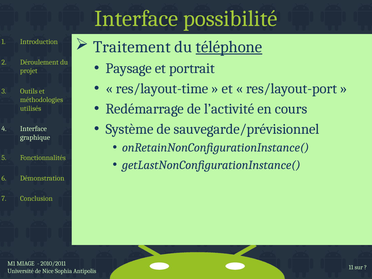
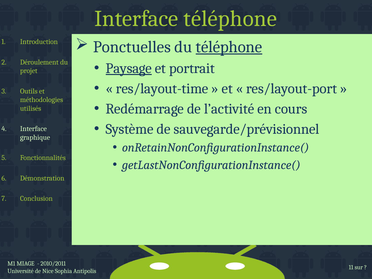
Interface possibilité: possibilité -> téléphone
Traitement: Traitement -> Ponctuelles
Paysage underline: none -> present
